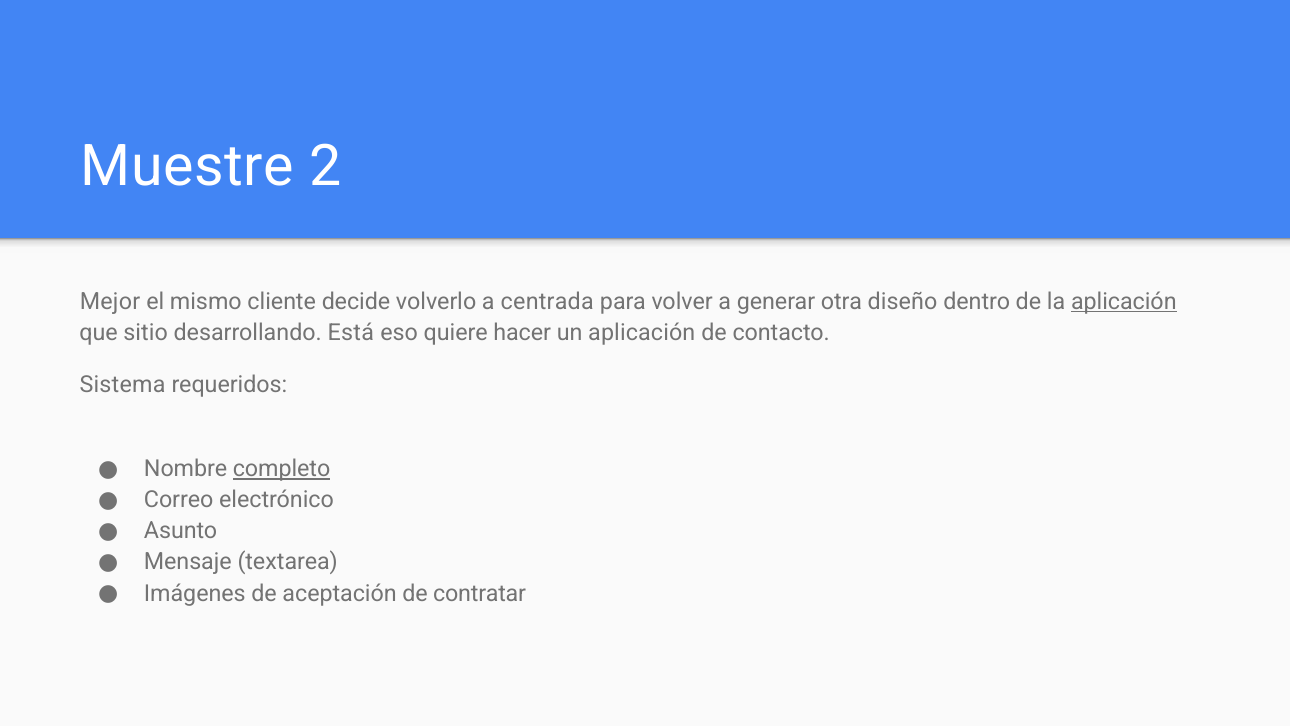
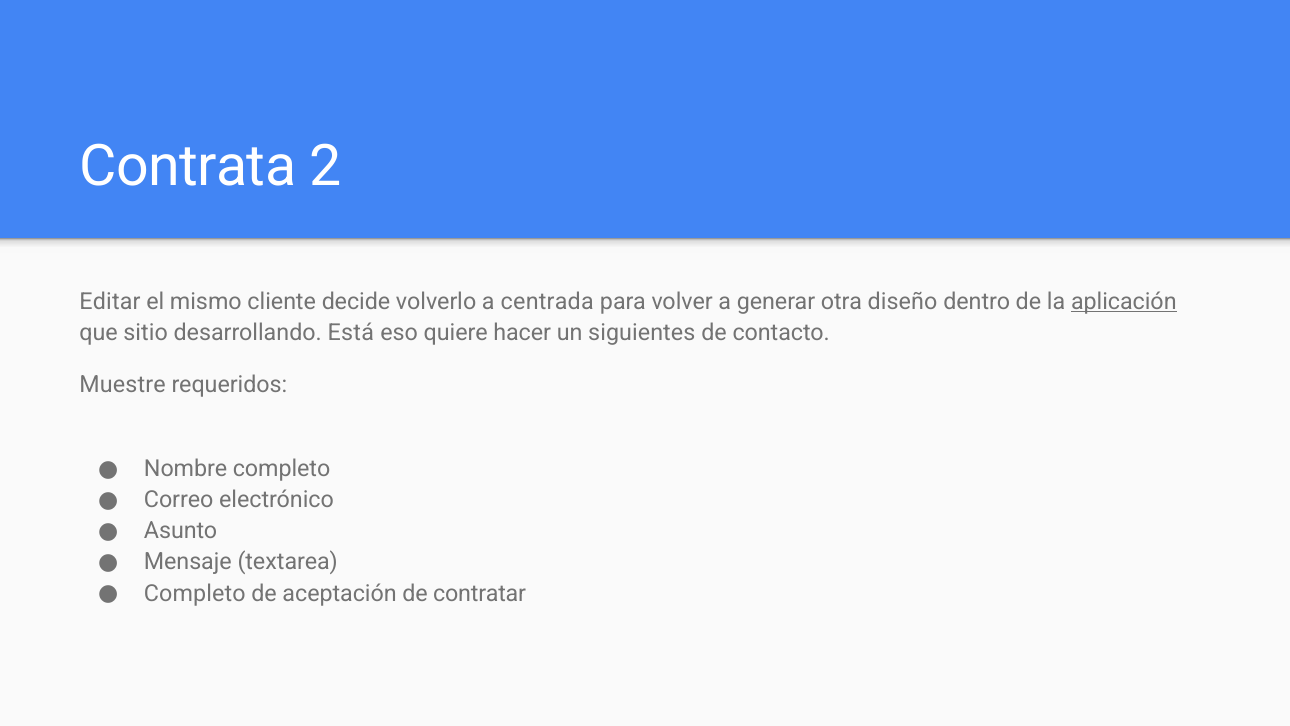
Muestre: Muestre -> Contrata
Mejor: Mejor -> Editar
un aplicación: aplicación -> siguientes
Sistema: Sistema -> Muestre
completo at (282, 469) underline: present -> none
Imágenes at (195, 593): Imágenes -> Completo
